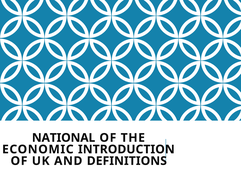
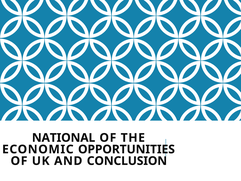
INTRODUCTION: INTRODUCTION -> OPPORTUNITIES
DEFINITIONS: DEFINITIONS -> CONCLUSION
